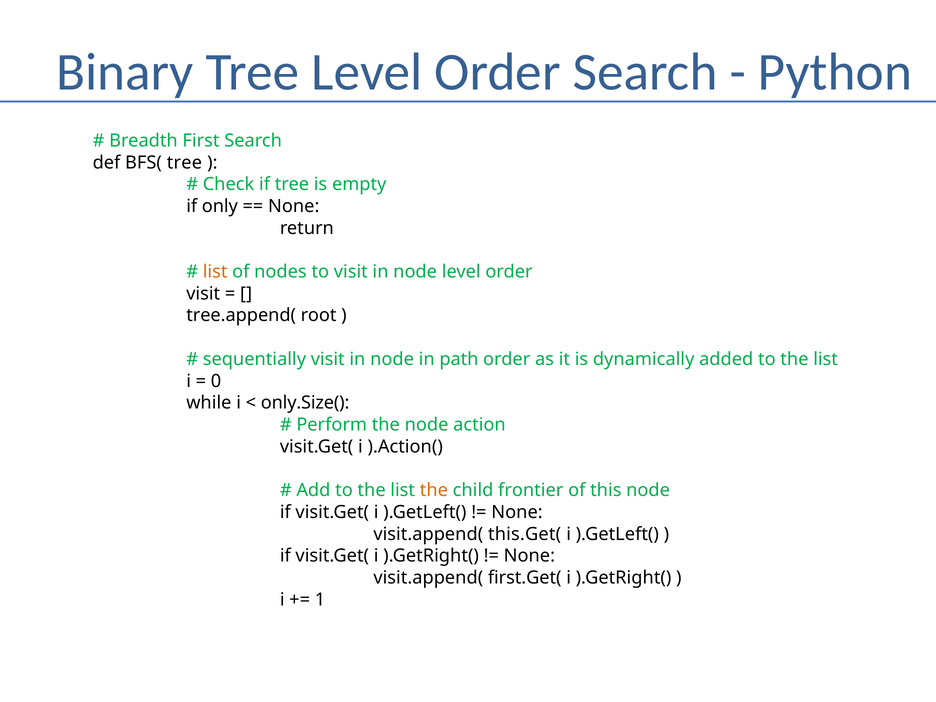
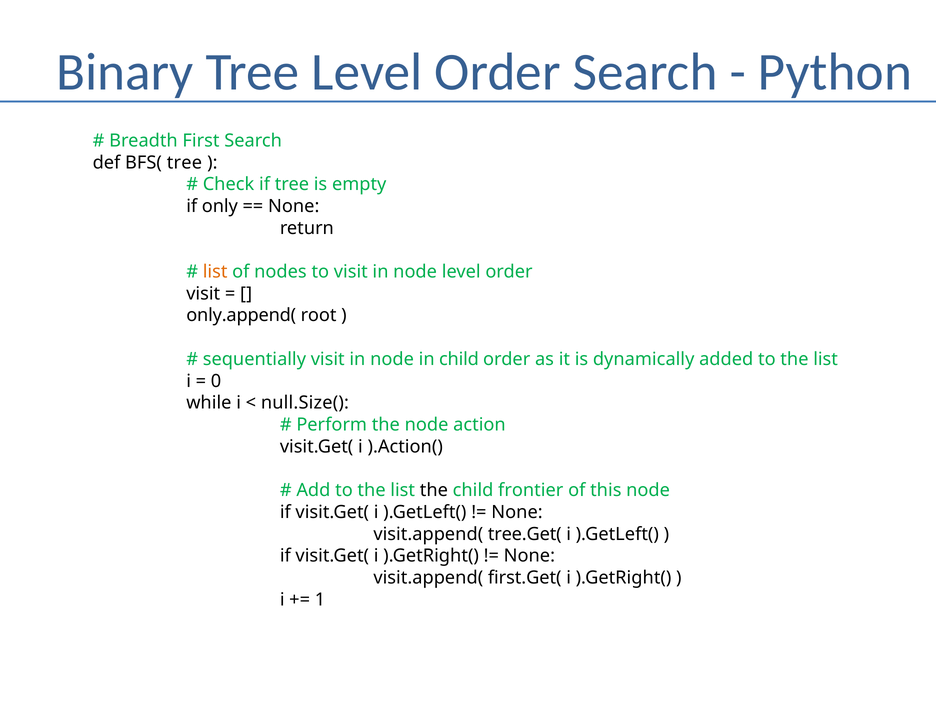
tree.append(: tree.append( -> only.append(
in path: path -> child
only.Size(: only.Size( -> null.Size(
the at (434, 490) colour: orange -> black
this.Get(: this.Get( -> tree.Get(
